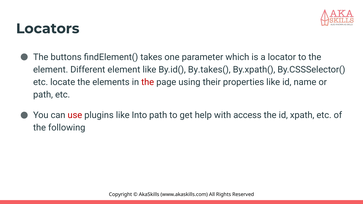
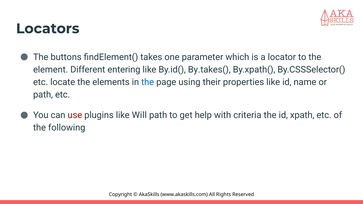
Different element: element -> entering
the at (148, 82) colour: red -> blue
Into: Into -> Will
access: access -> criteria
